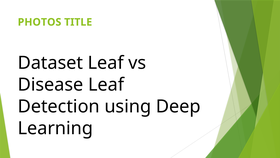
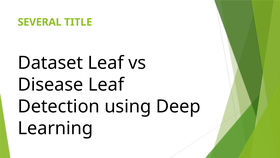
PHOTOS: PHOTOS -> SEVERAL
